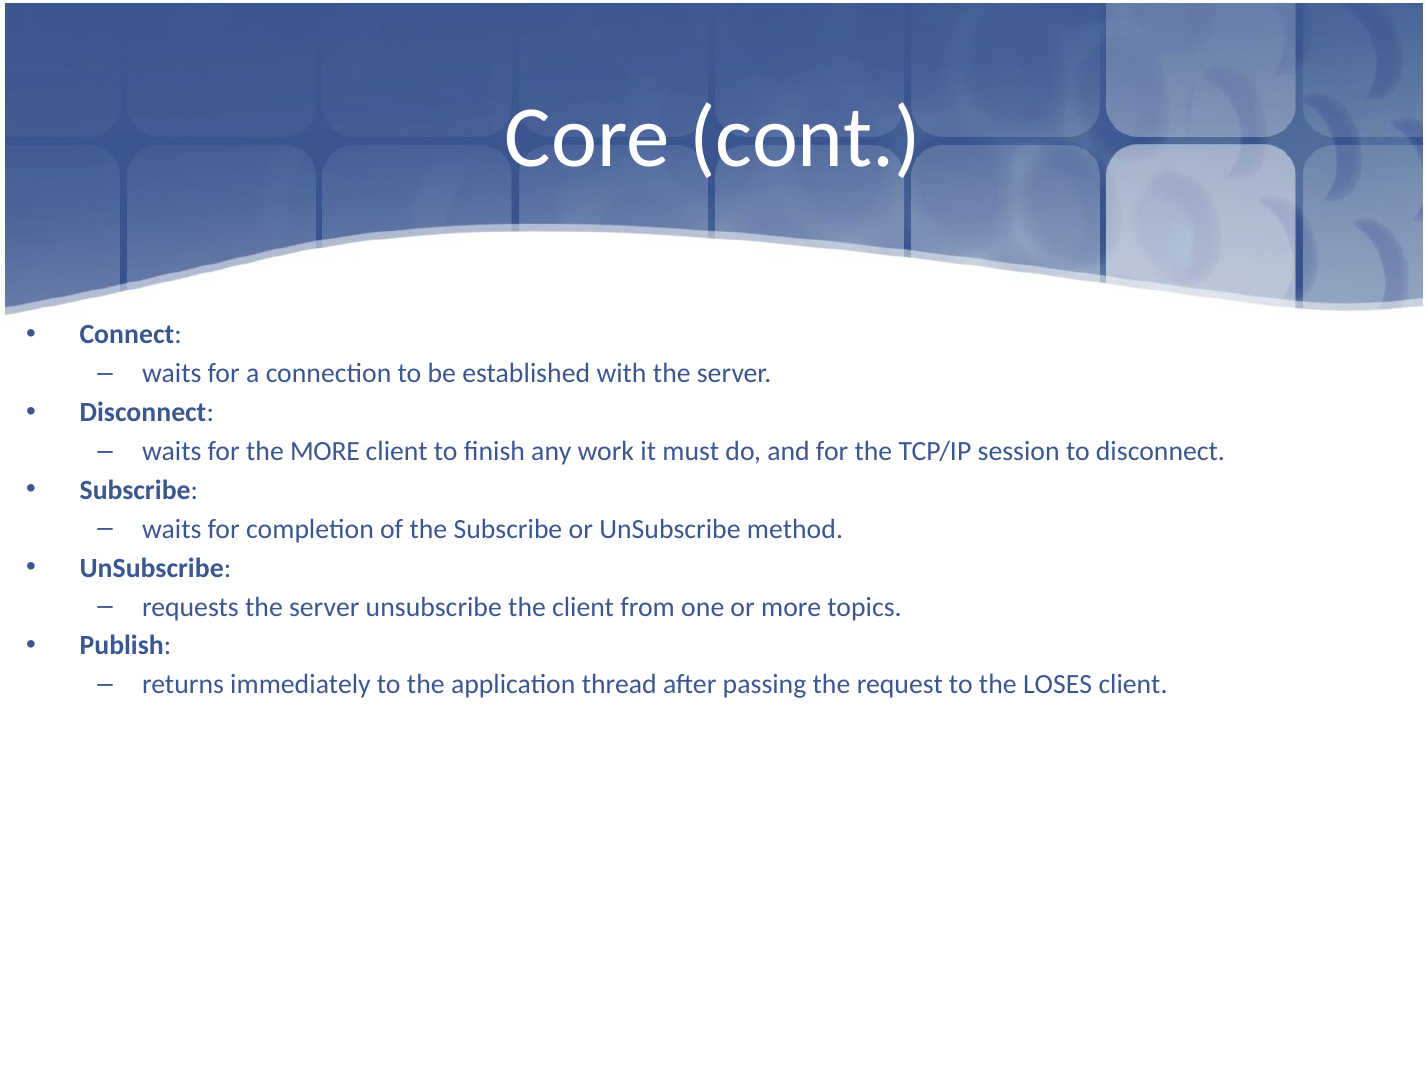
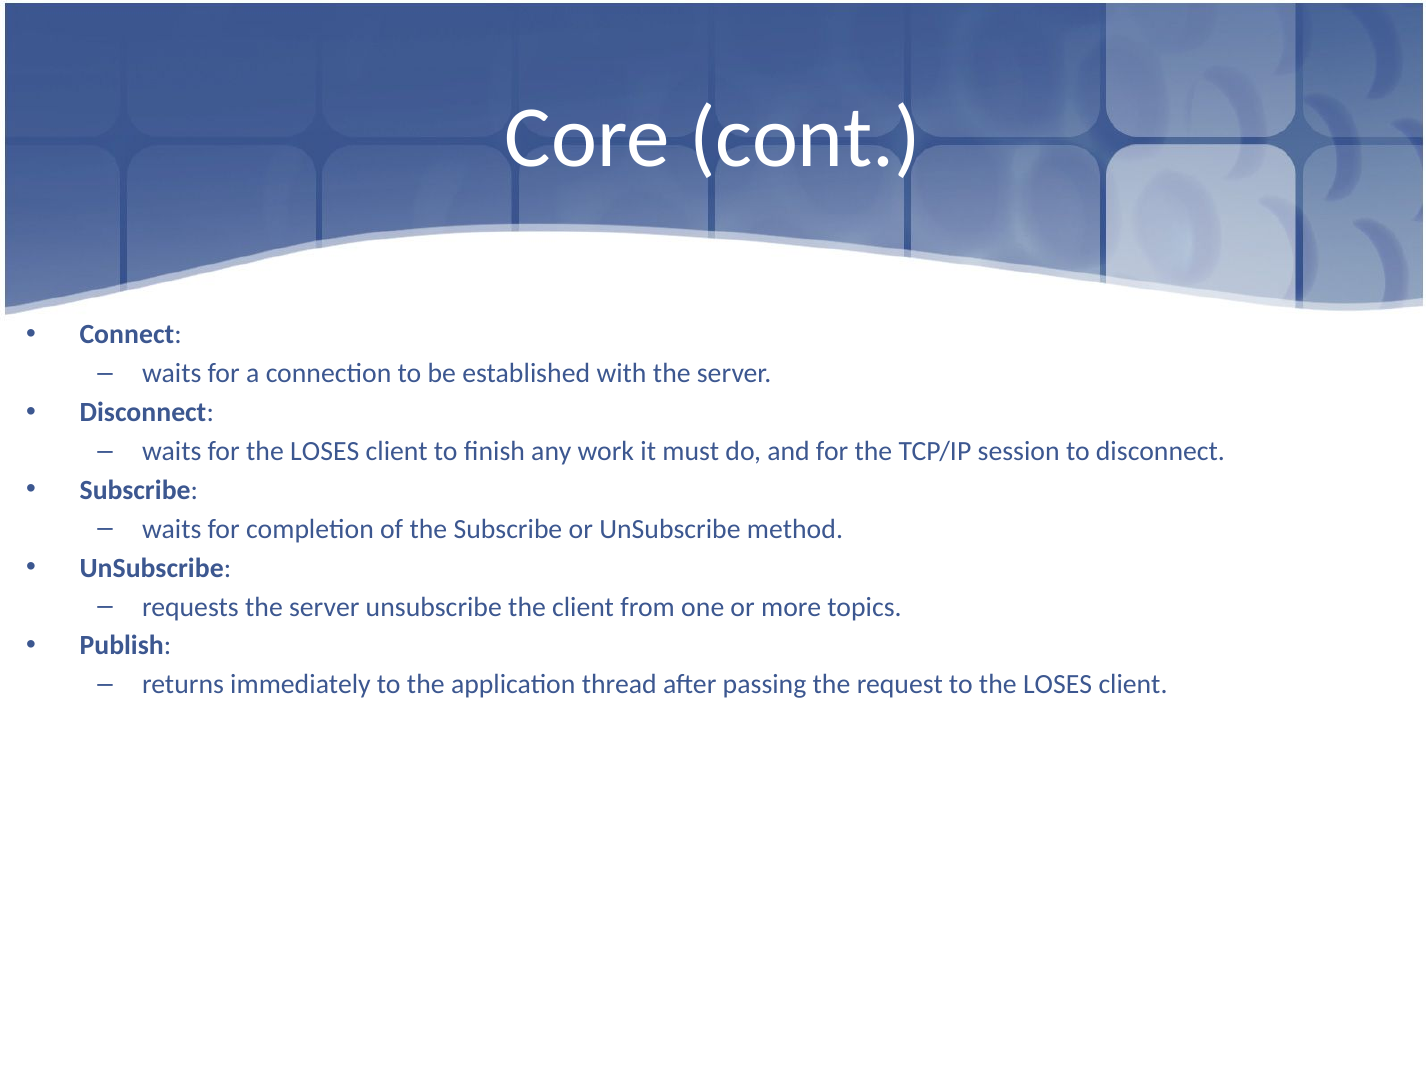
for the MORE: MORE -> LOSES
